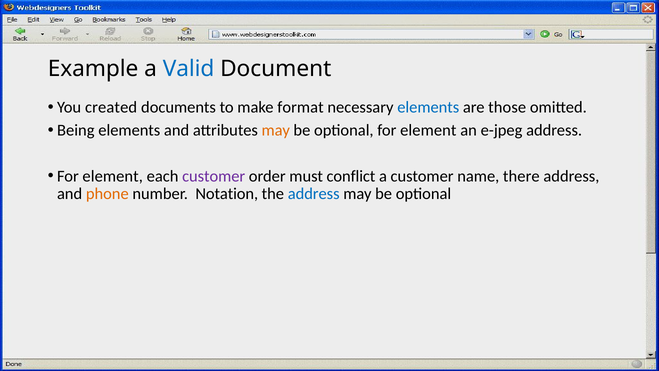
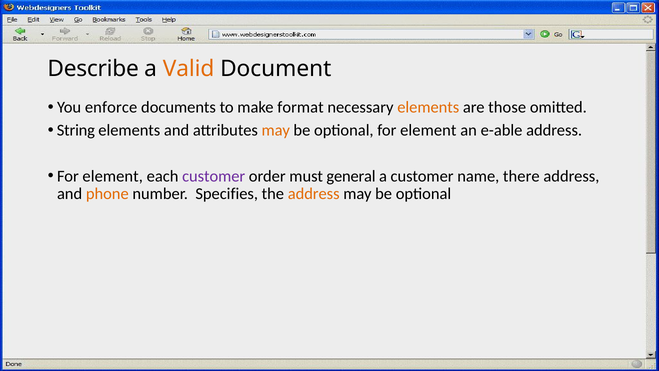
Example: Example -> Describe
Valid colour: blue -> orange
created: created -> enforce
elements at (428, 107) colour: blue -> orange
Being: Being -> String
e-jpeg: e-jpeg -> e-able
conflict: conflict -> general
Notation: Notation -> Specifies
address at (314, 194) colour: blue -> orange
